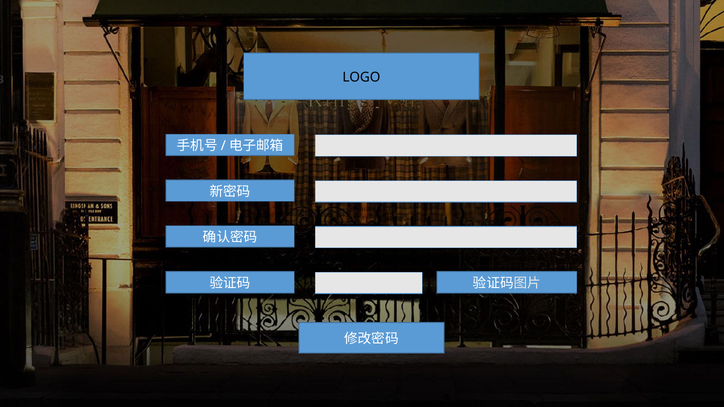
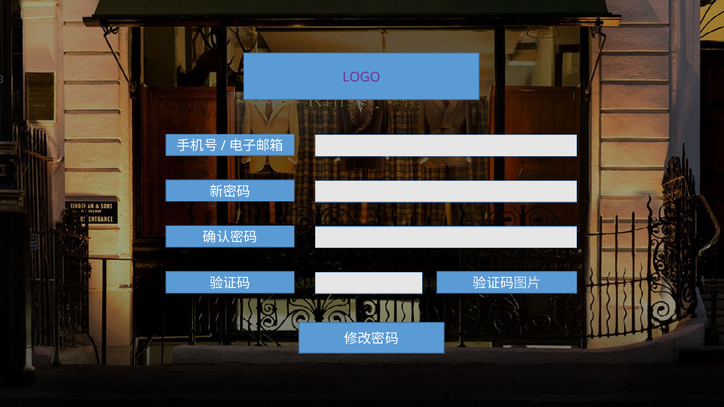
LOGO colour: black -> purple
